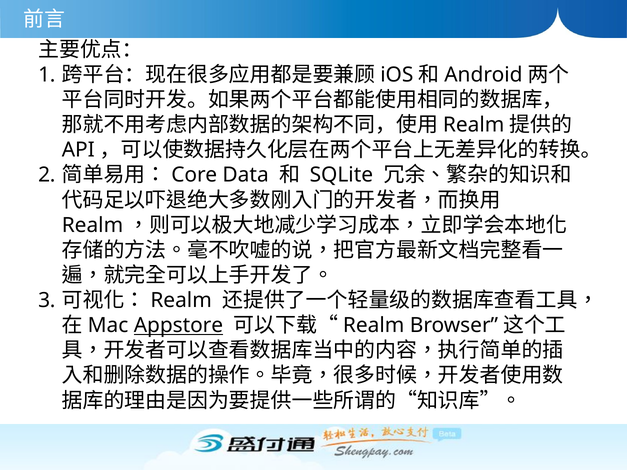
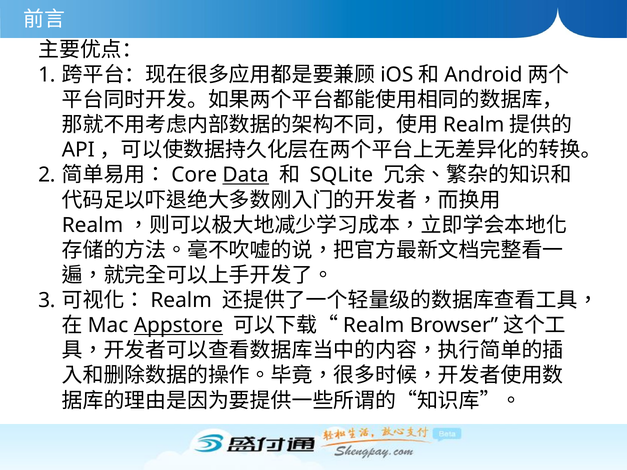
Data underline: none -> present
